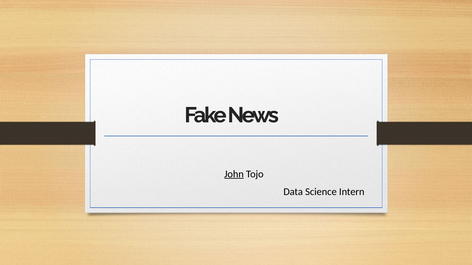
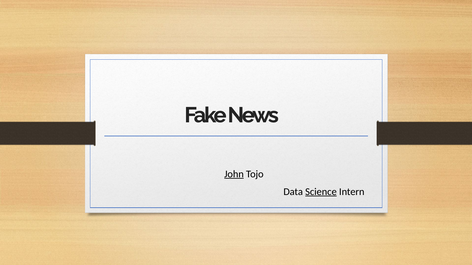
Science underline: none -> present
